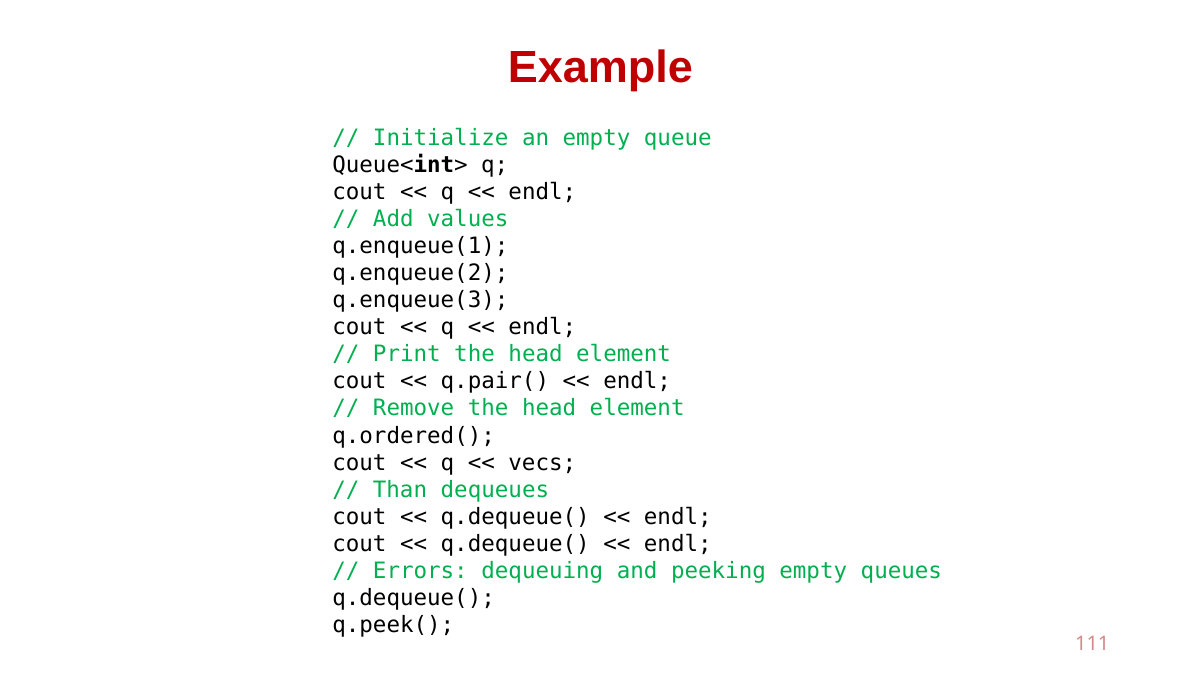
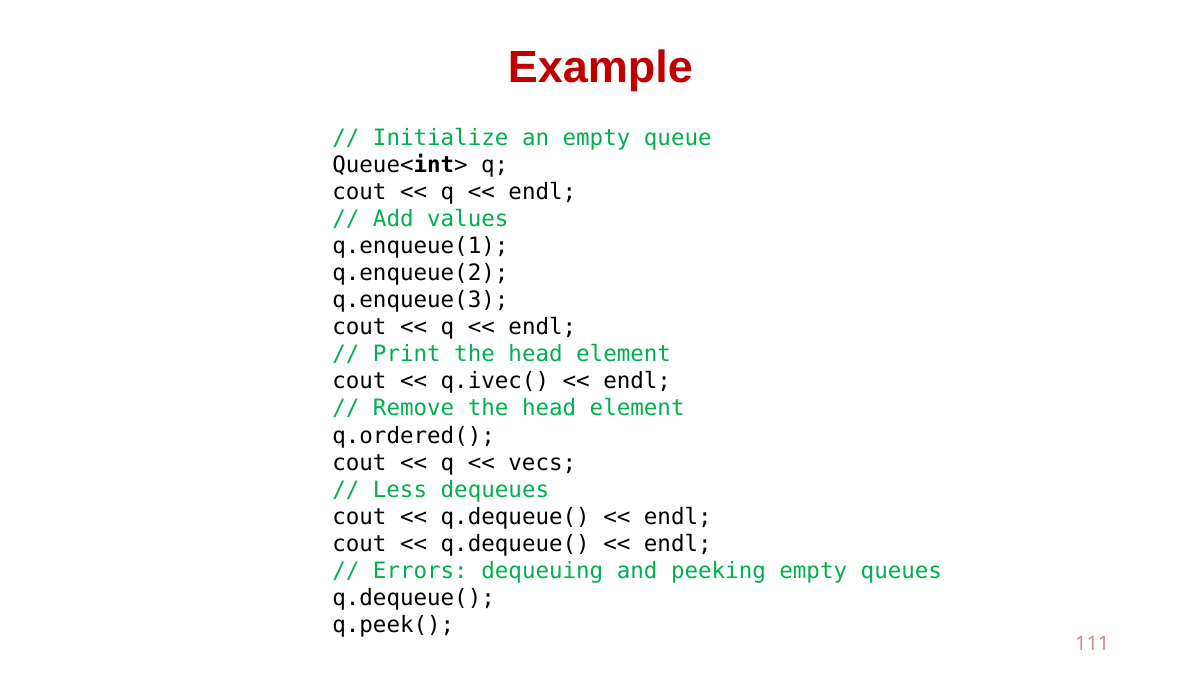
q.pair(: q.pair( -> q.ivec(
Than: Than -> Less
